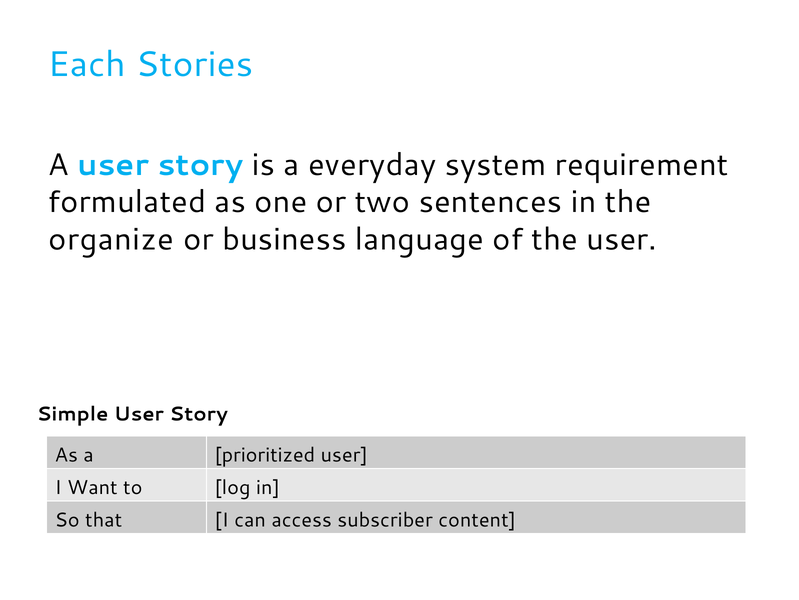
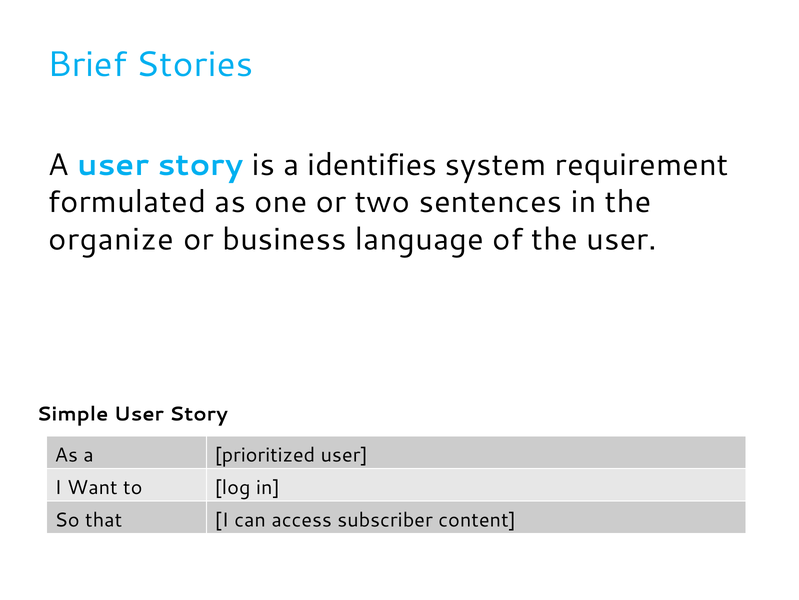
Each: Each -> Brief
everyday: everyday -> identifies
